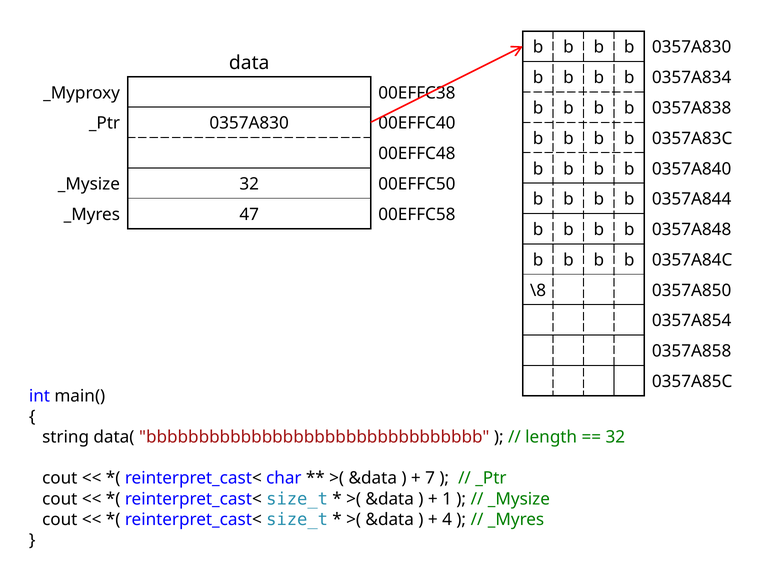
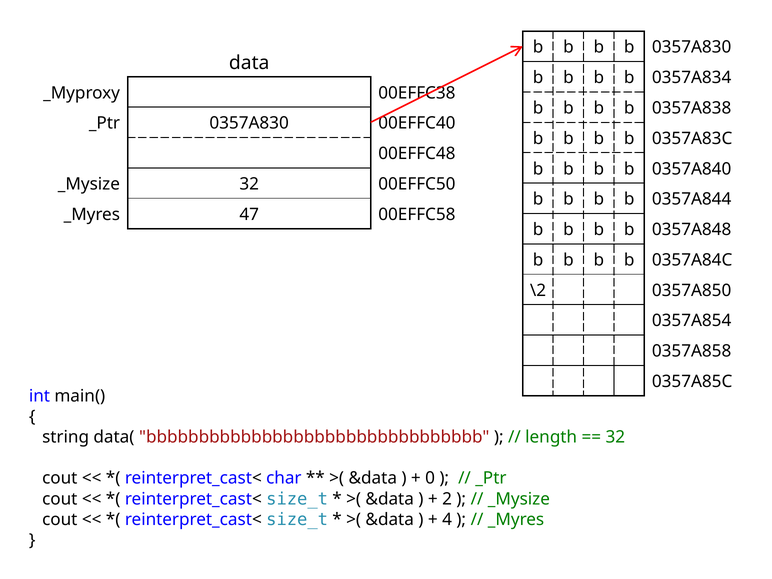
\8: \8 -> \2
7: 7 -> 0
1: 1 -> 2
